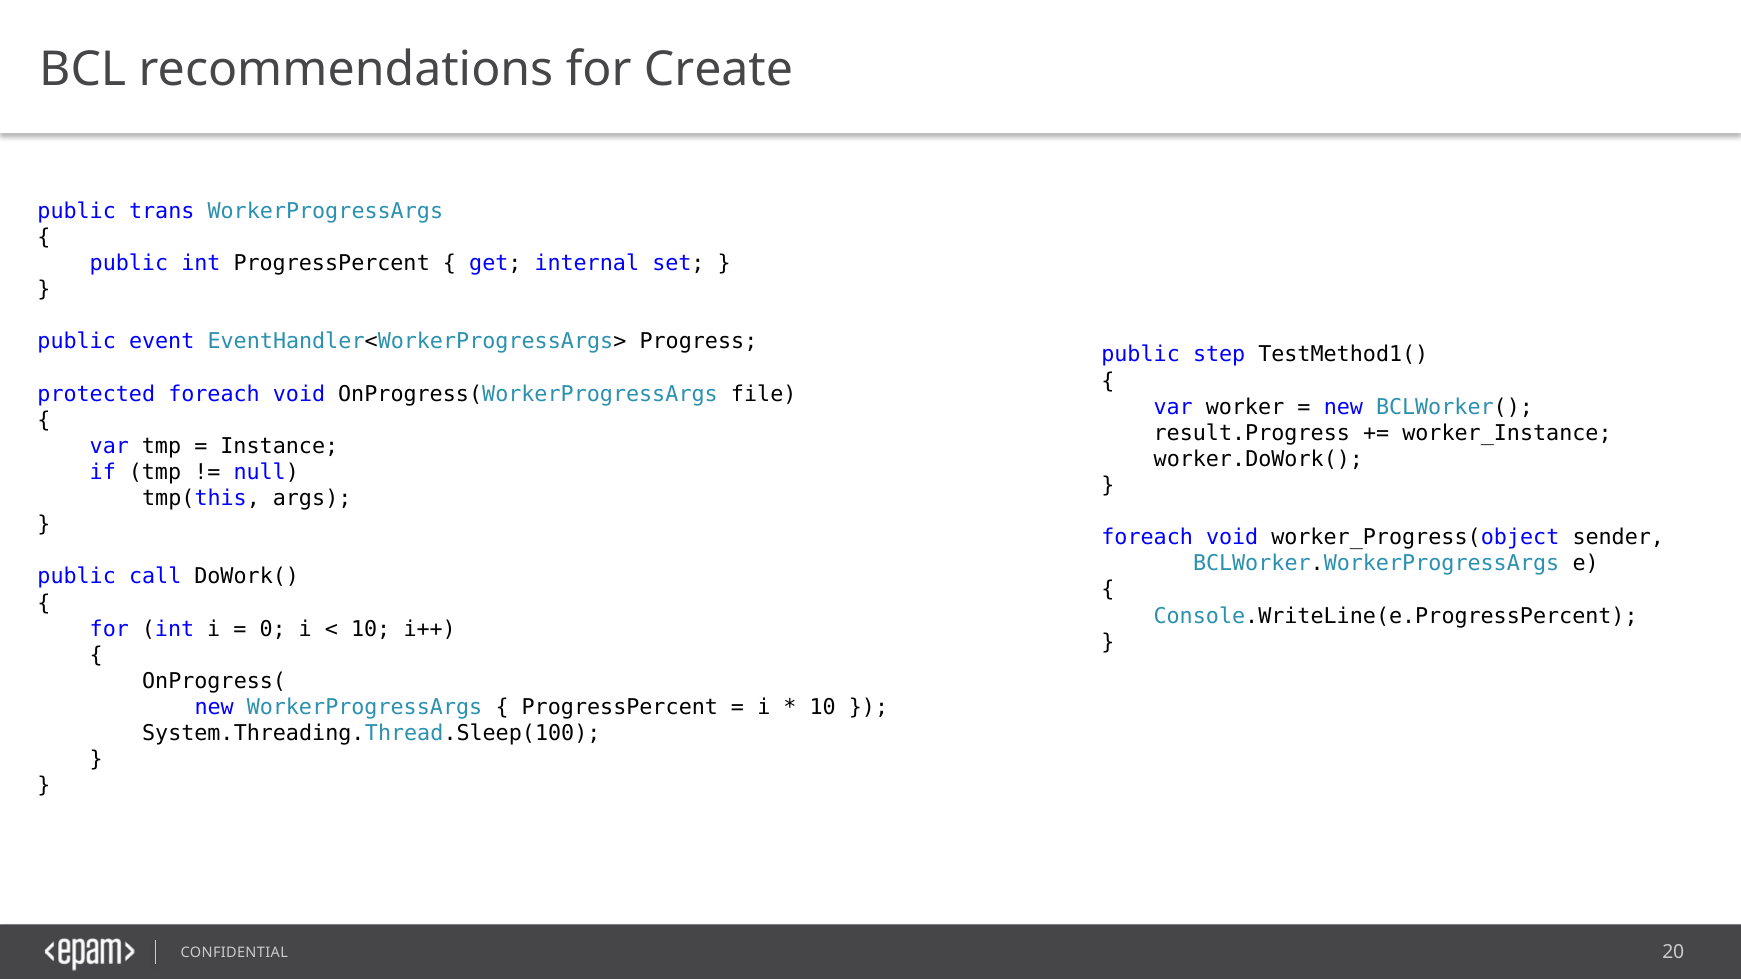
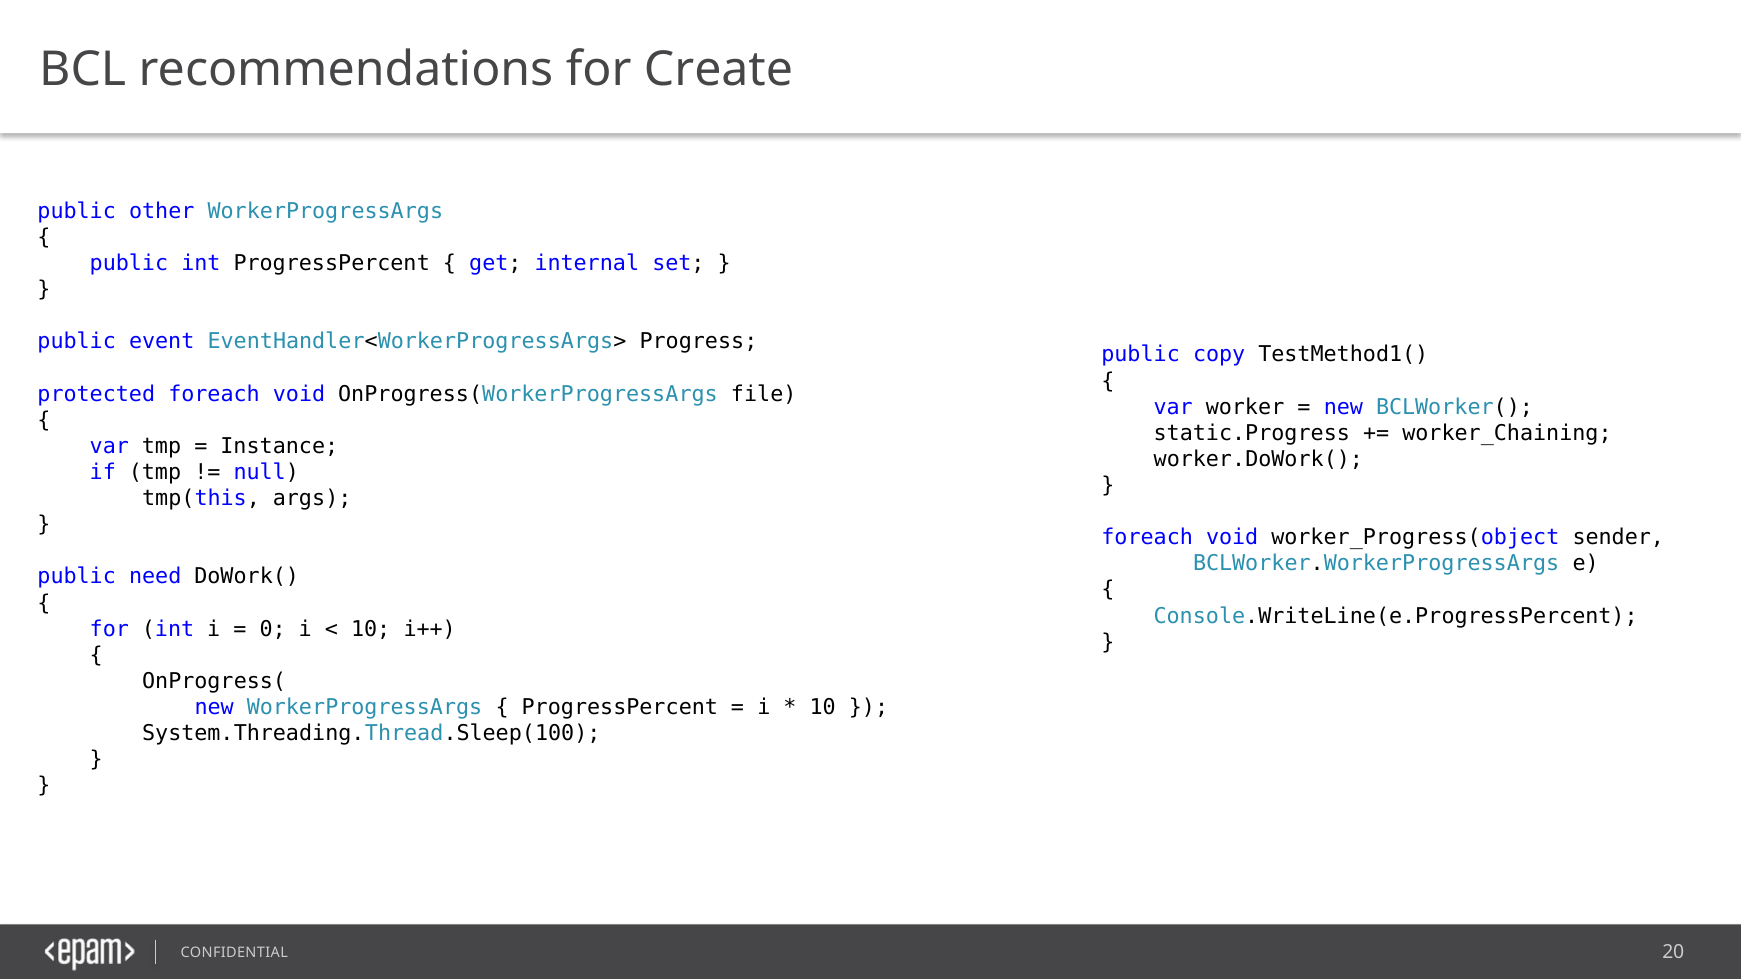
trans: trans -> other
step: step -> copy
result.Progress: result.Progress -> static.Progress
worker_Instance: worker_Instance -> worker_Chaining
call: call -> need
